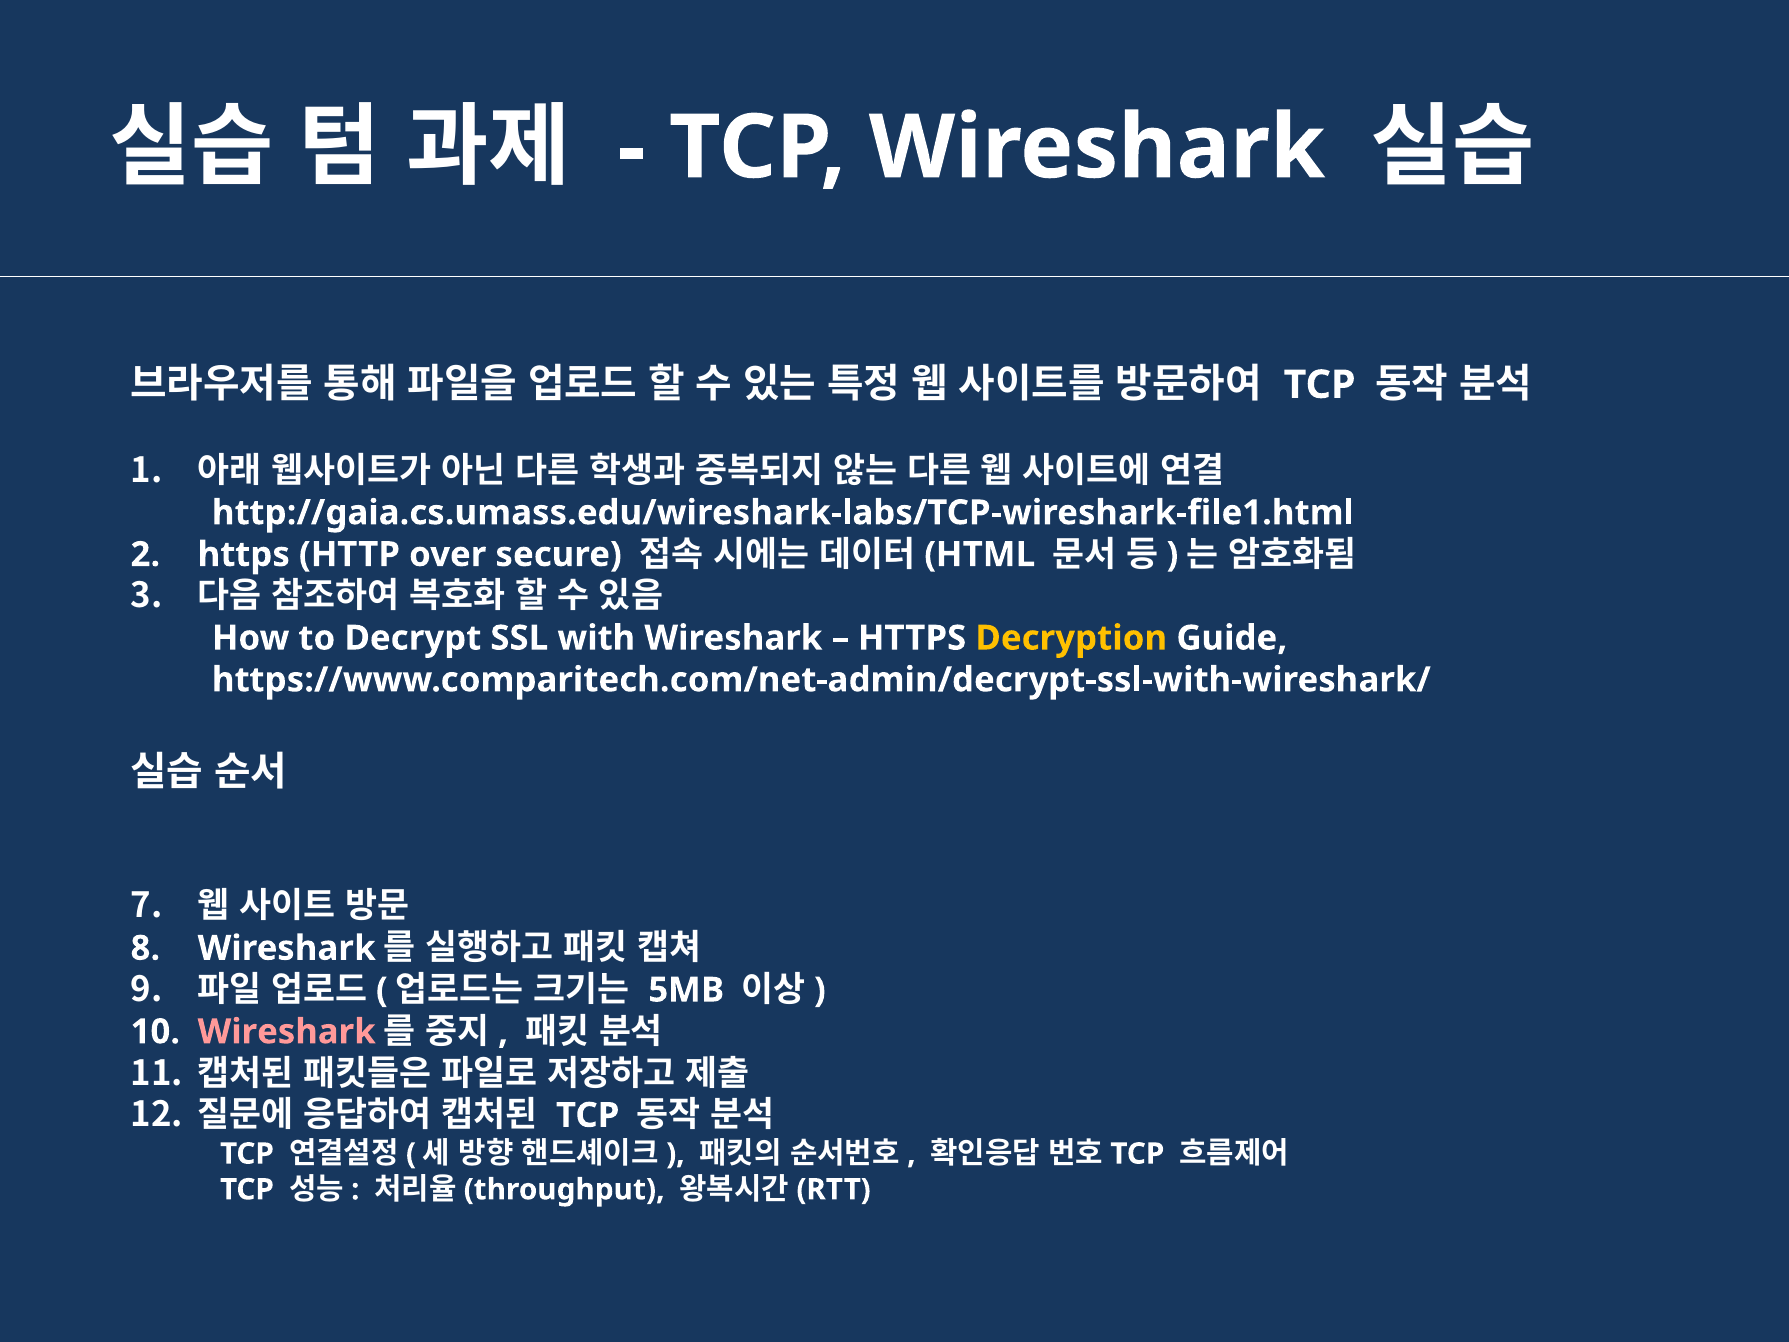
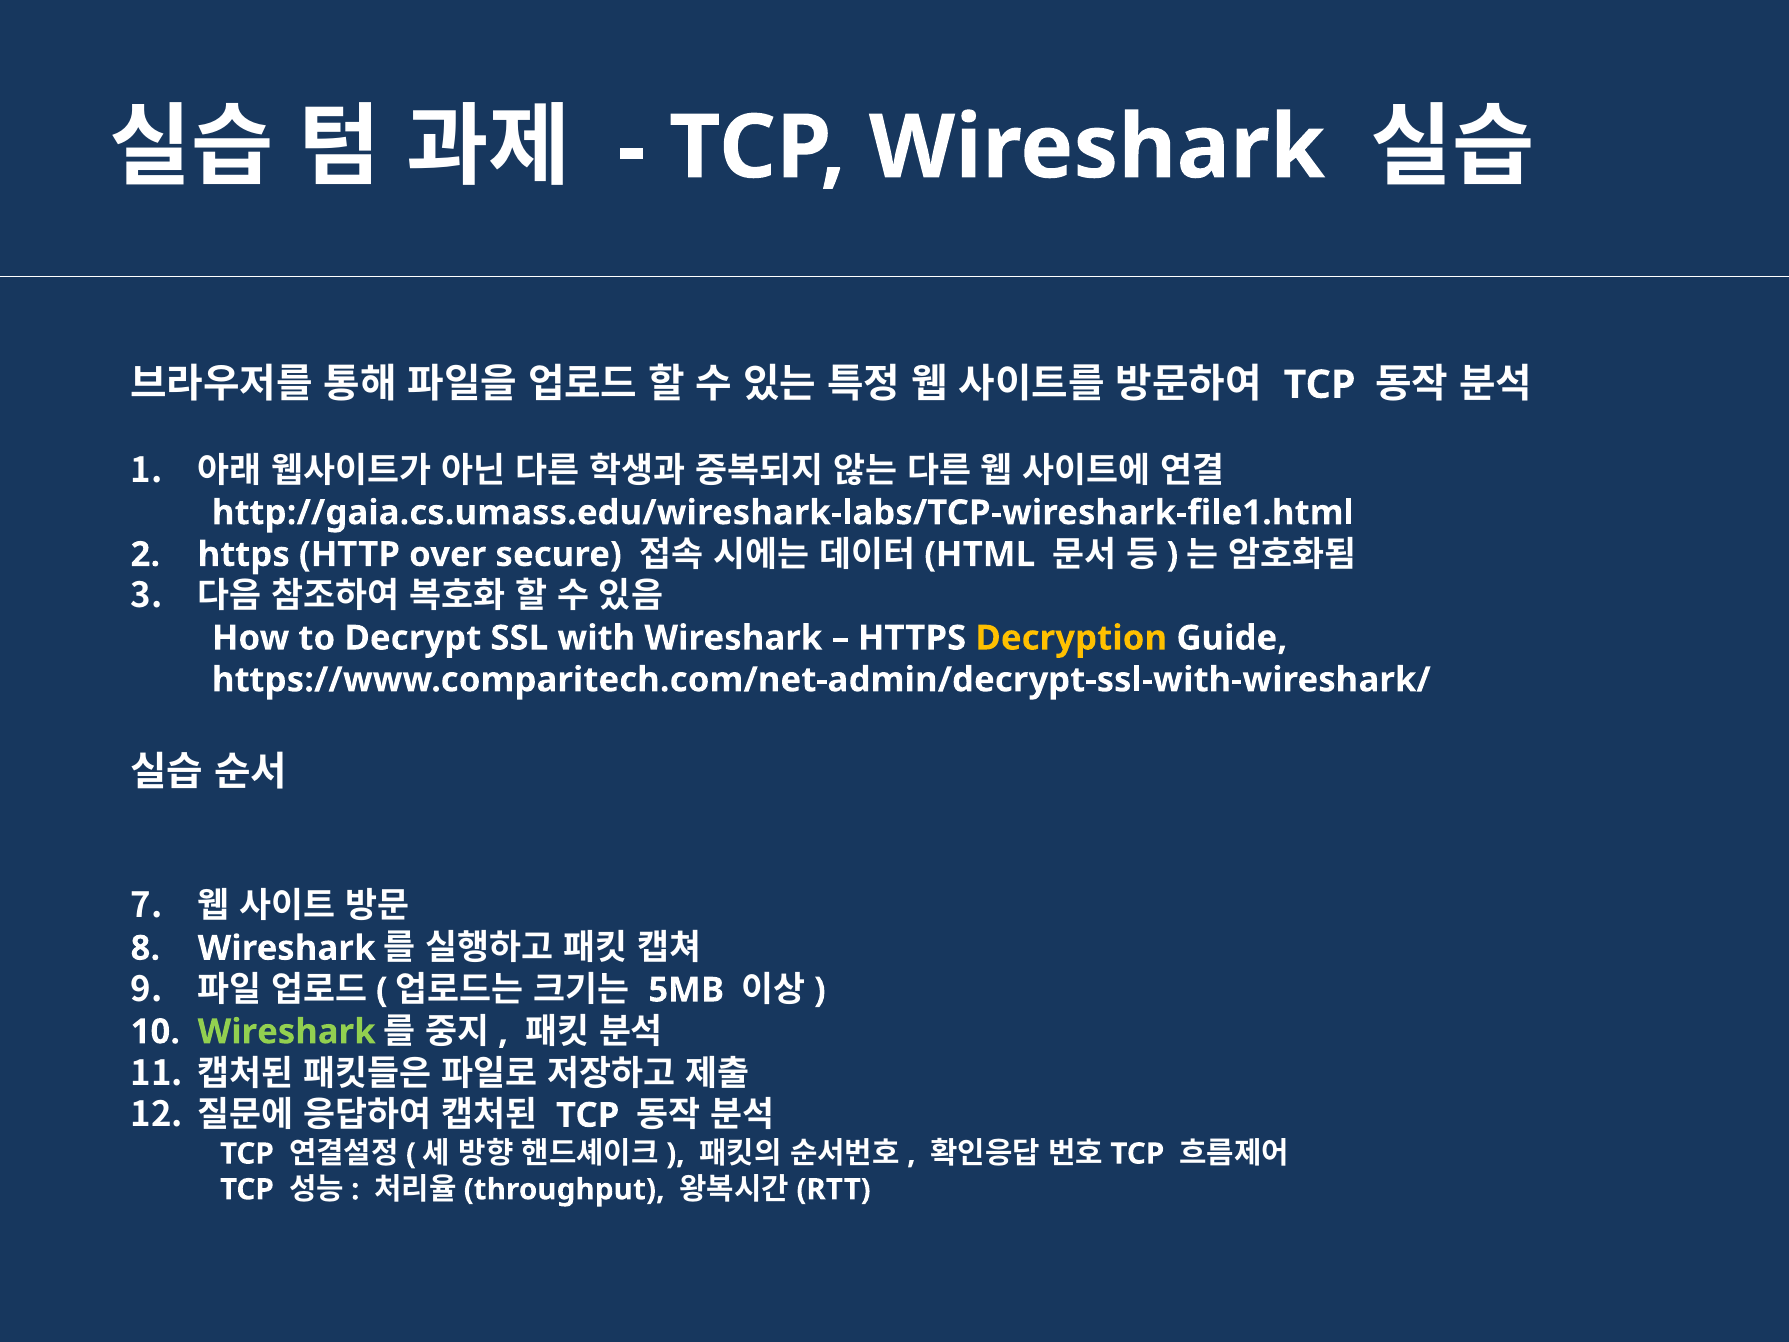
Wireshark at (287, 1032) colour: pink -> light green
